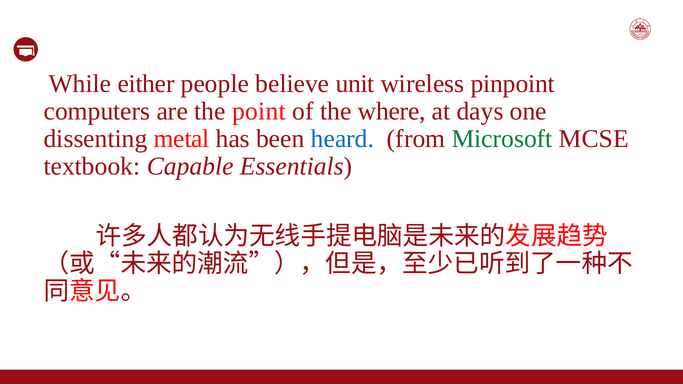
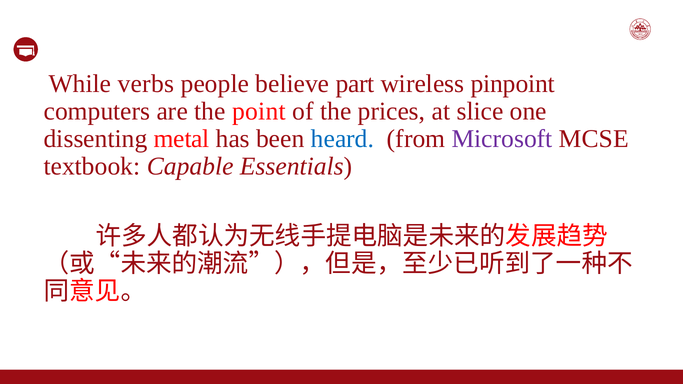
either: either -> verbs
unit: unit -> part
where: where -> prices
days: days -> slice
Microsoft colour: green -> purple
